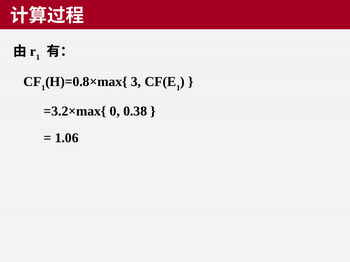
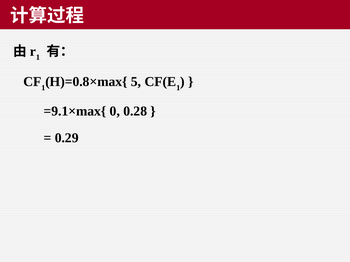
3: 3 -> 5
=3.2×max{: =3.2×max{ -> =9.1×max{
0.38: 0.38 -> 0.28
1.06: 1.06 -> 0.29
